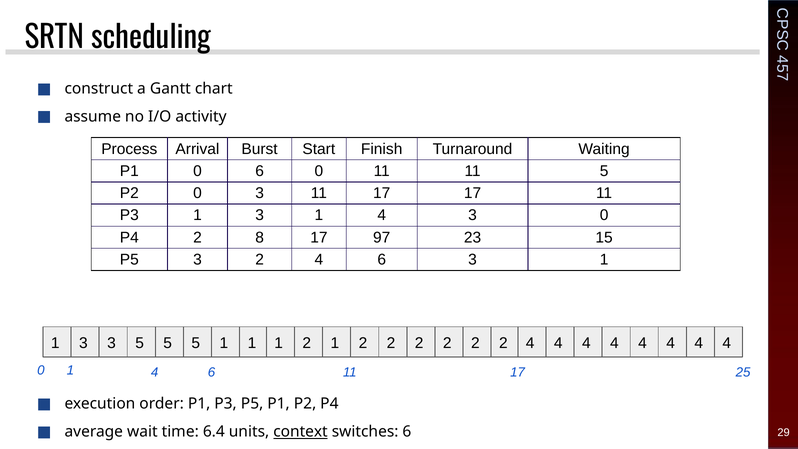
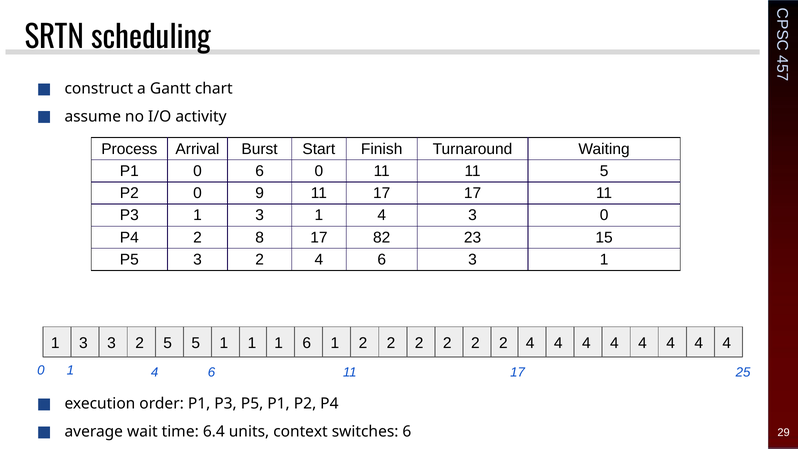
0 3: 3 -> 9
97: 97 -> 82
3 3 5: 5 -> 2
1 1 2: 2 -> 6
context underline: present -> none
